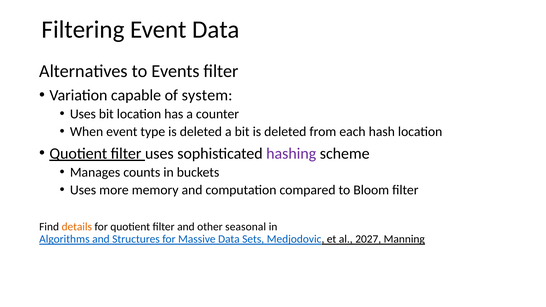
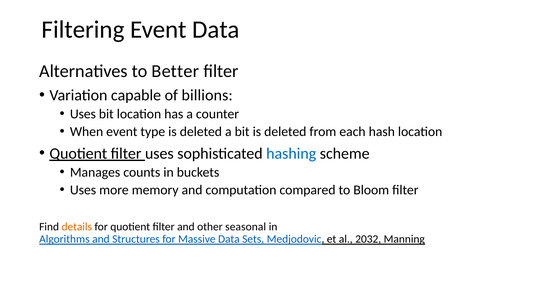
Events: Events -> Better
system: system -> billions
hashing colour: purple -> blue
2027: 2027 -> 2032
